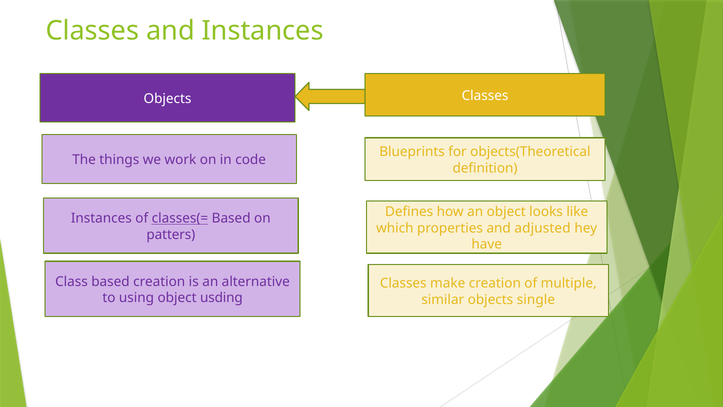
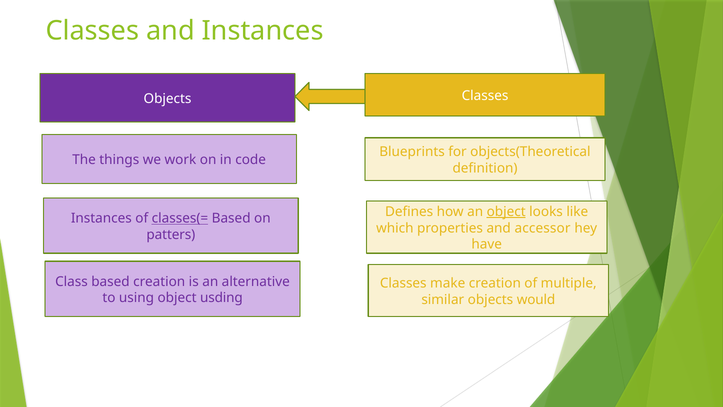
object at (506, 212) underline: none -> present
adjusted: adjusted -> accessor
single: single -> would
